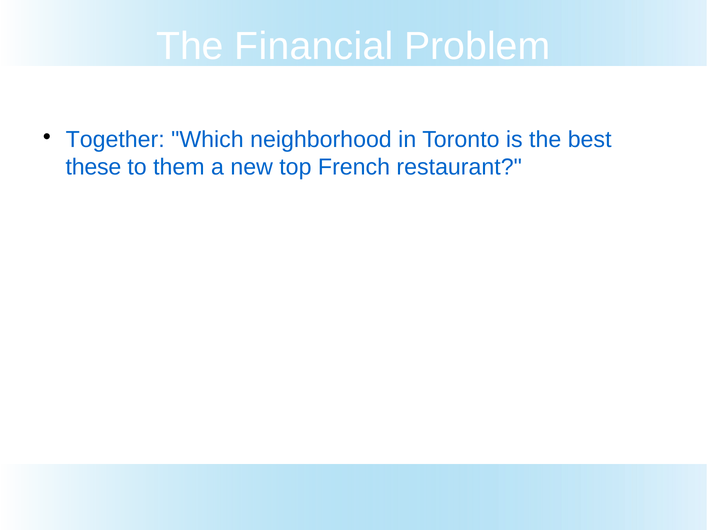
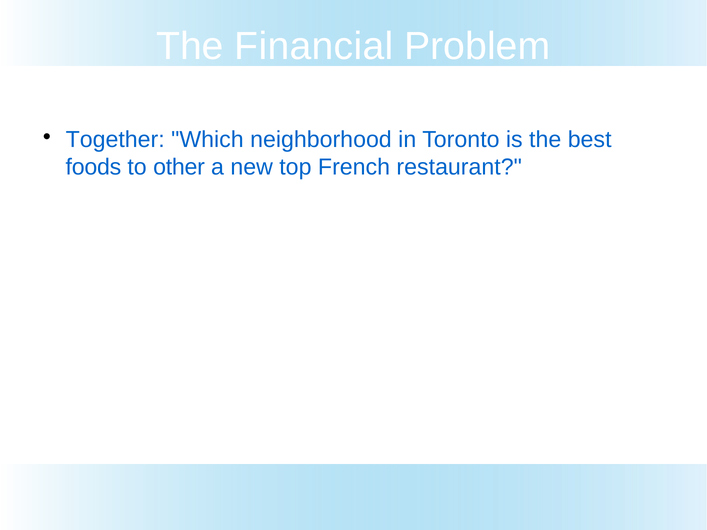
these: these -> foods
them: them -> other
